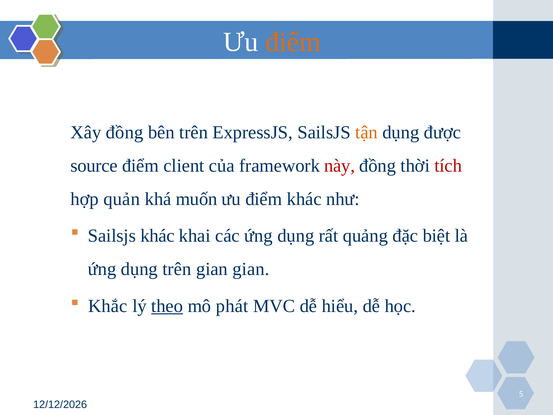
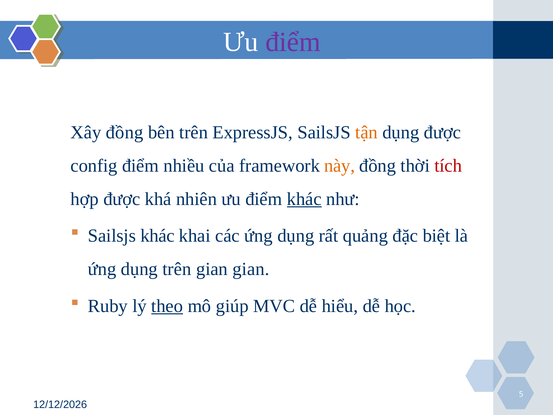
điểm at (293, 42) colour: orange -> purple
source: source -> config
client: client -> nhiều
này colour: red -> orange
hợp quản: quản -> được
muốn: muốn -> nhiên
khác at (304, 199) underline: none -> present
Khắc: Khắc -> Ruby
phát: phát -> giúp
